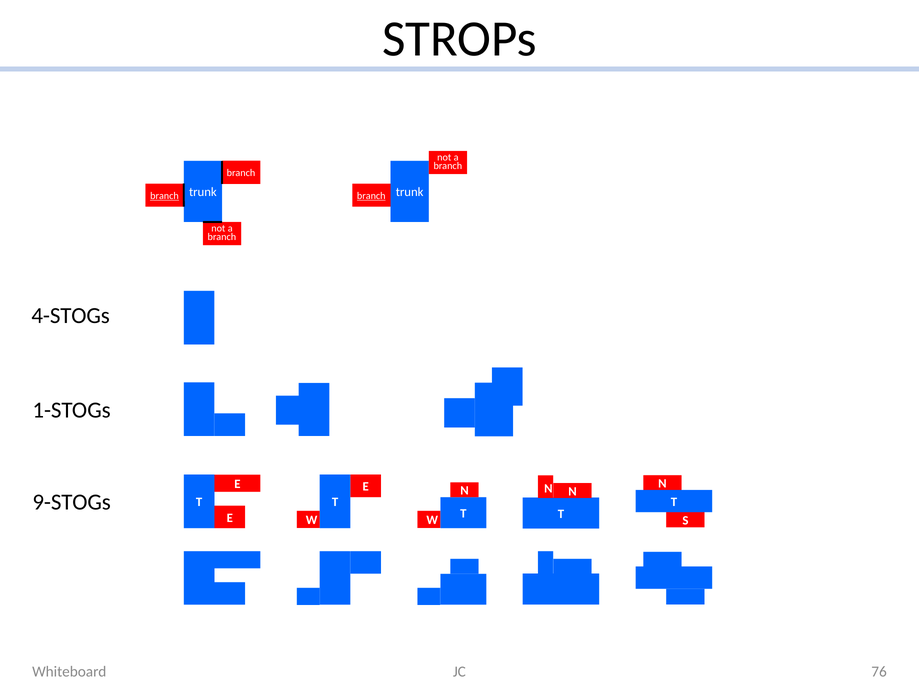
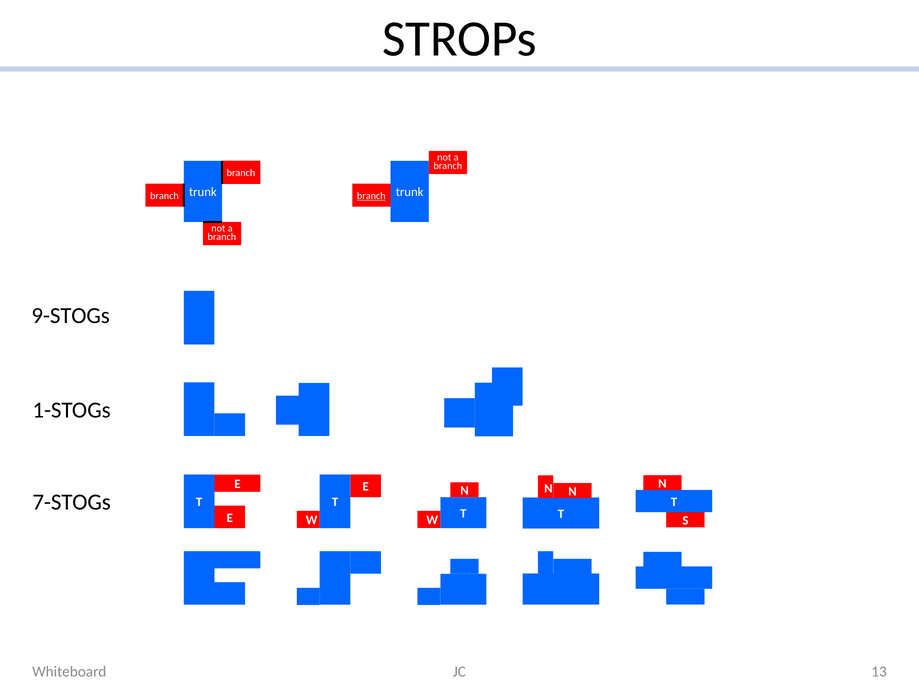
branch at (165, 196) underline: present -> none
4-STOGs: 4-STOGs -> 9-STOGs
9-STOGs: 9-STOGs -> 7-STOGs
76: 76 -> 13
